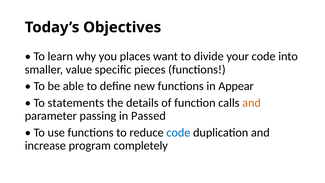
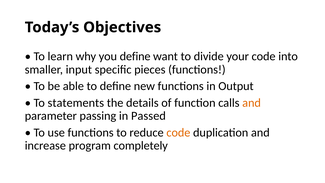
you places: places -> define
value: value -> input
Appear: Appear -> Output
code at (178, 132) colour: blue -> orange
